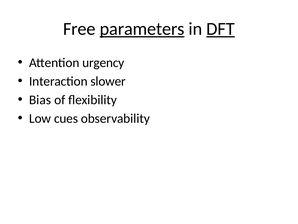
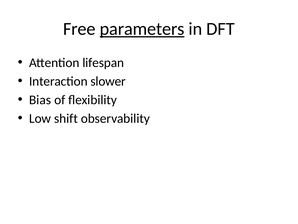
DFT underline: present -> none
urgency: urgency -> lifespan
cues: cues -> shift
